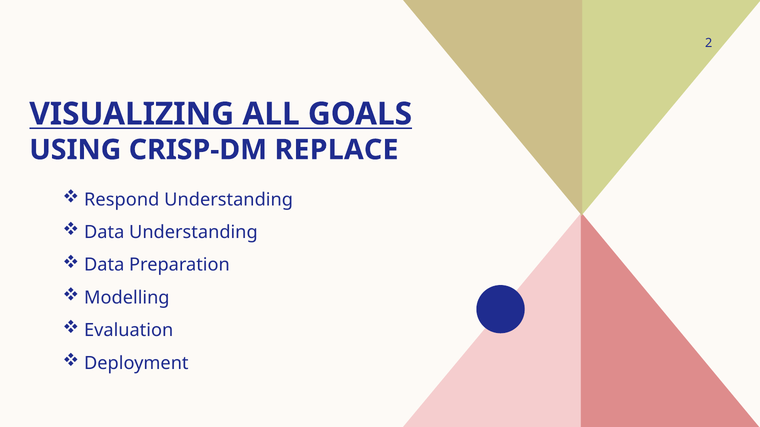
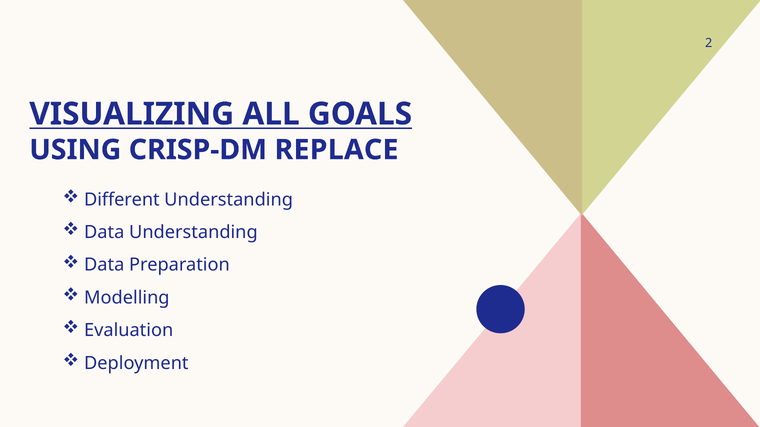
Respond: Respond -> Different
